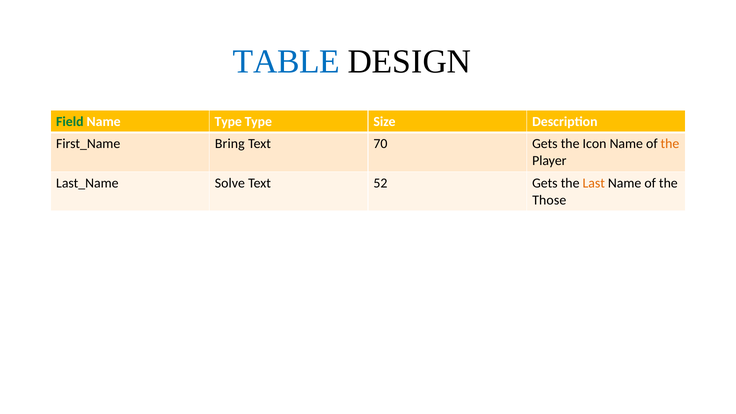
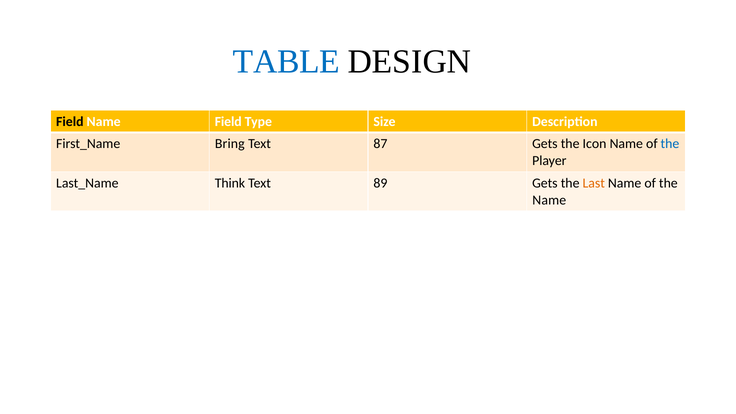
Field at (70, 122) colour: green -> black
Name Type: Type -> Field
70: 70 -> 87
the at (670, 144) colour: orange -> blue
Solve: Solve -> Think
52: 52 -> 89
Those at (549, 200): Those -> Name
